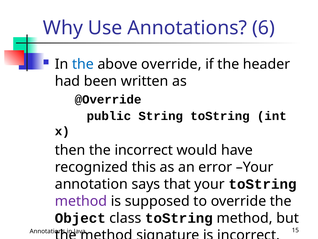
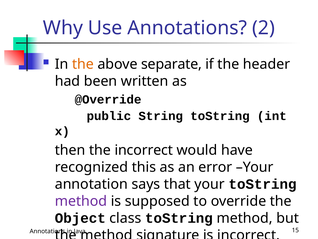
6: 6 -> 2
the at (83, 64) colour: blue -> orange
above override: override -> separate
